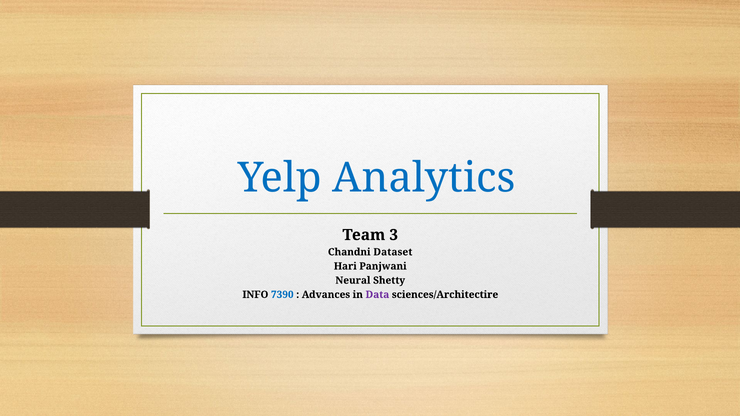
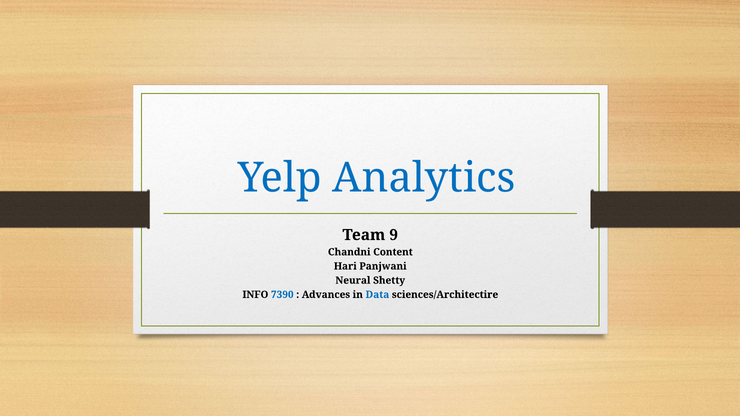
3: 3 -> 9
Dataset: Dataset -> Content
Data colour: purple -> blue
